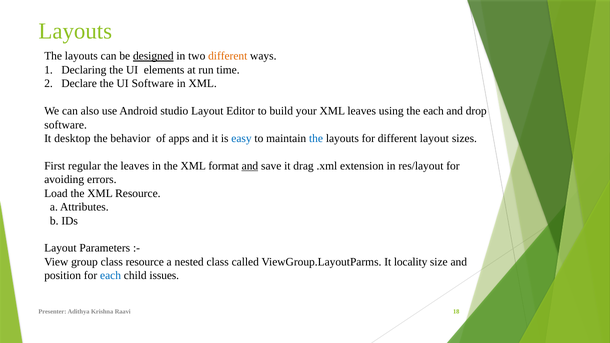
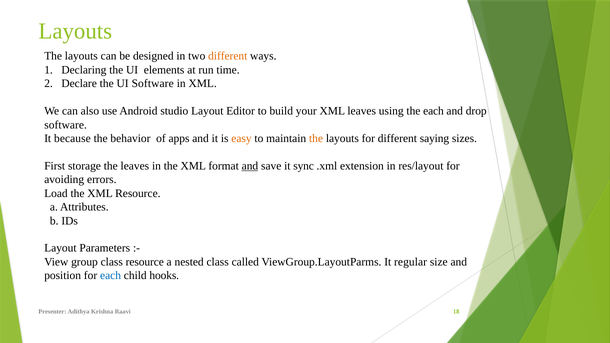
designed underline: present -> none
desktop: desktop -> because
easy colour: blue -> orange
the at (316, 138) colour: blue -> orange
different layout: layout -> saying
regular: regular -> storage
drag: drag -> sync
locality: locality -> regular
issues: issues -> hooks
